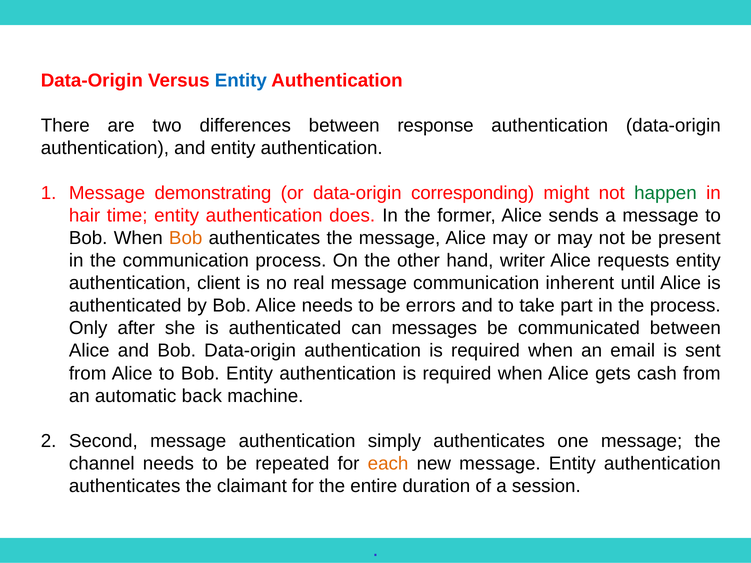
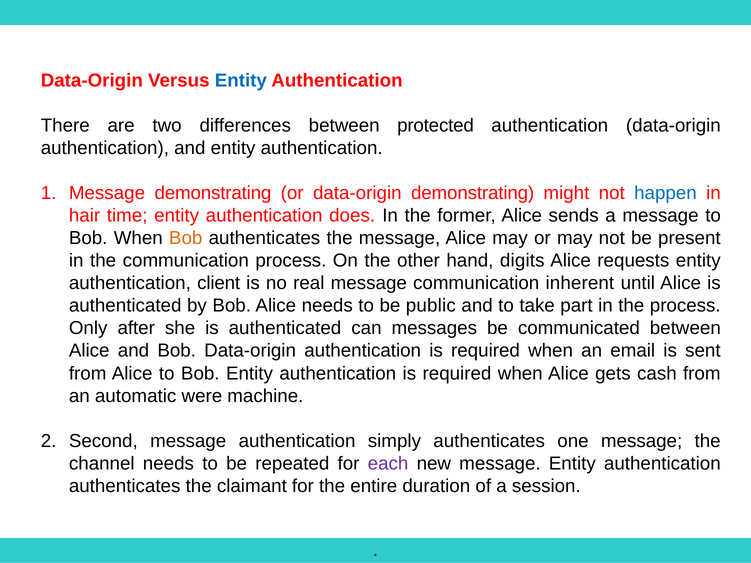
response: response -> protected
data-origin corresponding: corresponding -> demonstrating
happen colour: green -> blue
writer: writer -> digits
errors: errors -> public
back: back -> were
each colour: orange -> purple
